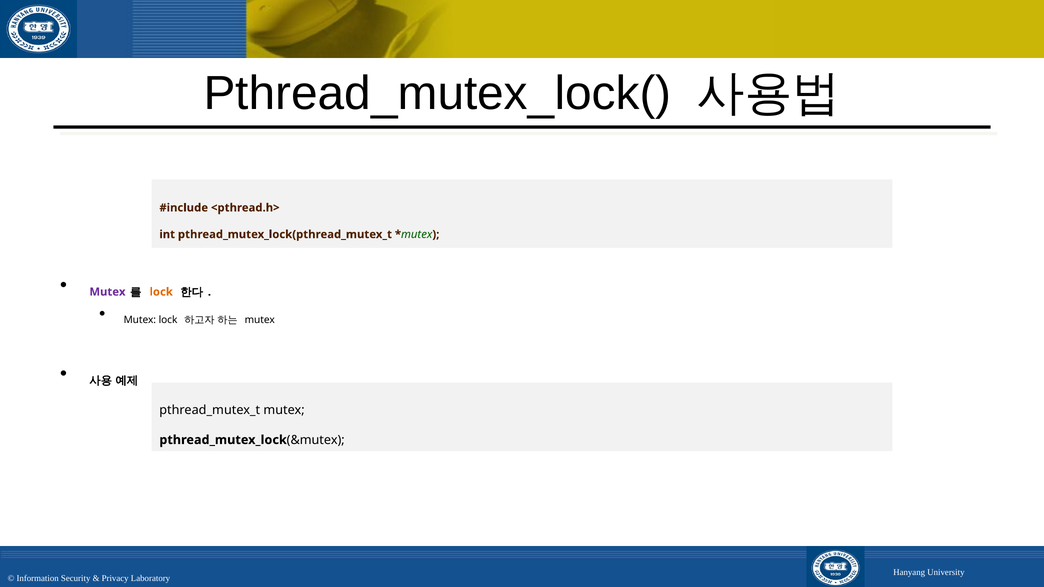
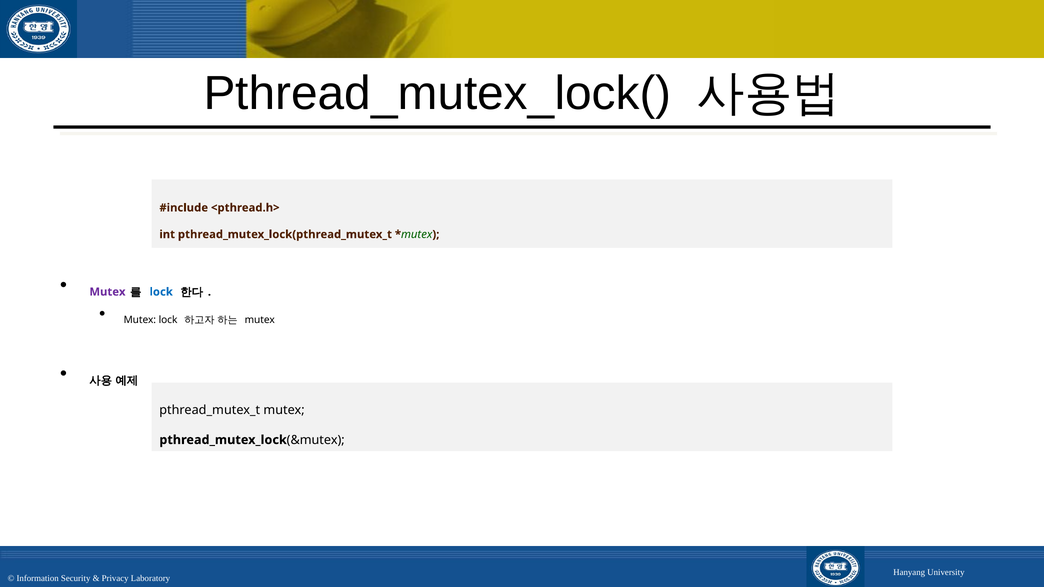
lock at (161, 292) colour: orange -> blue
